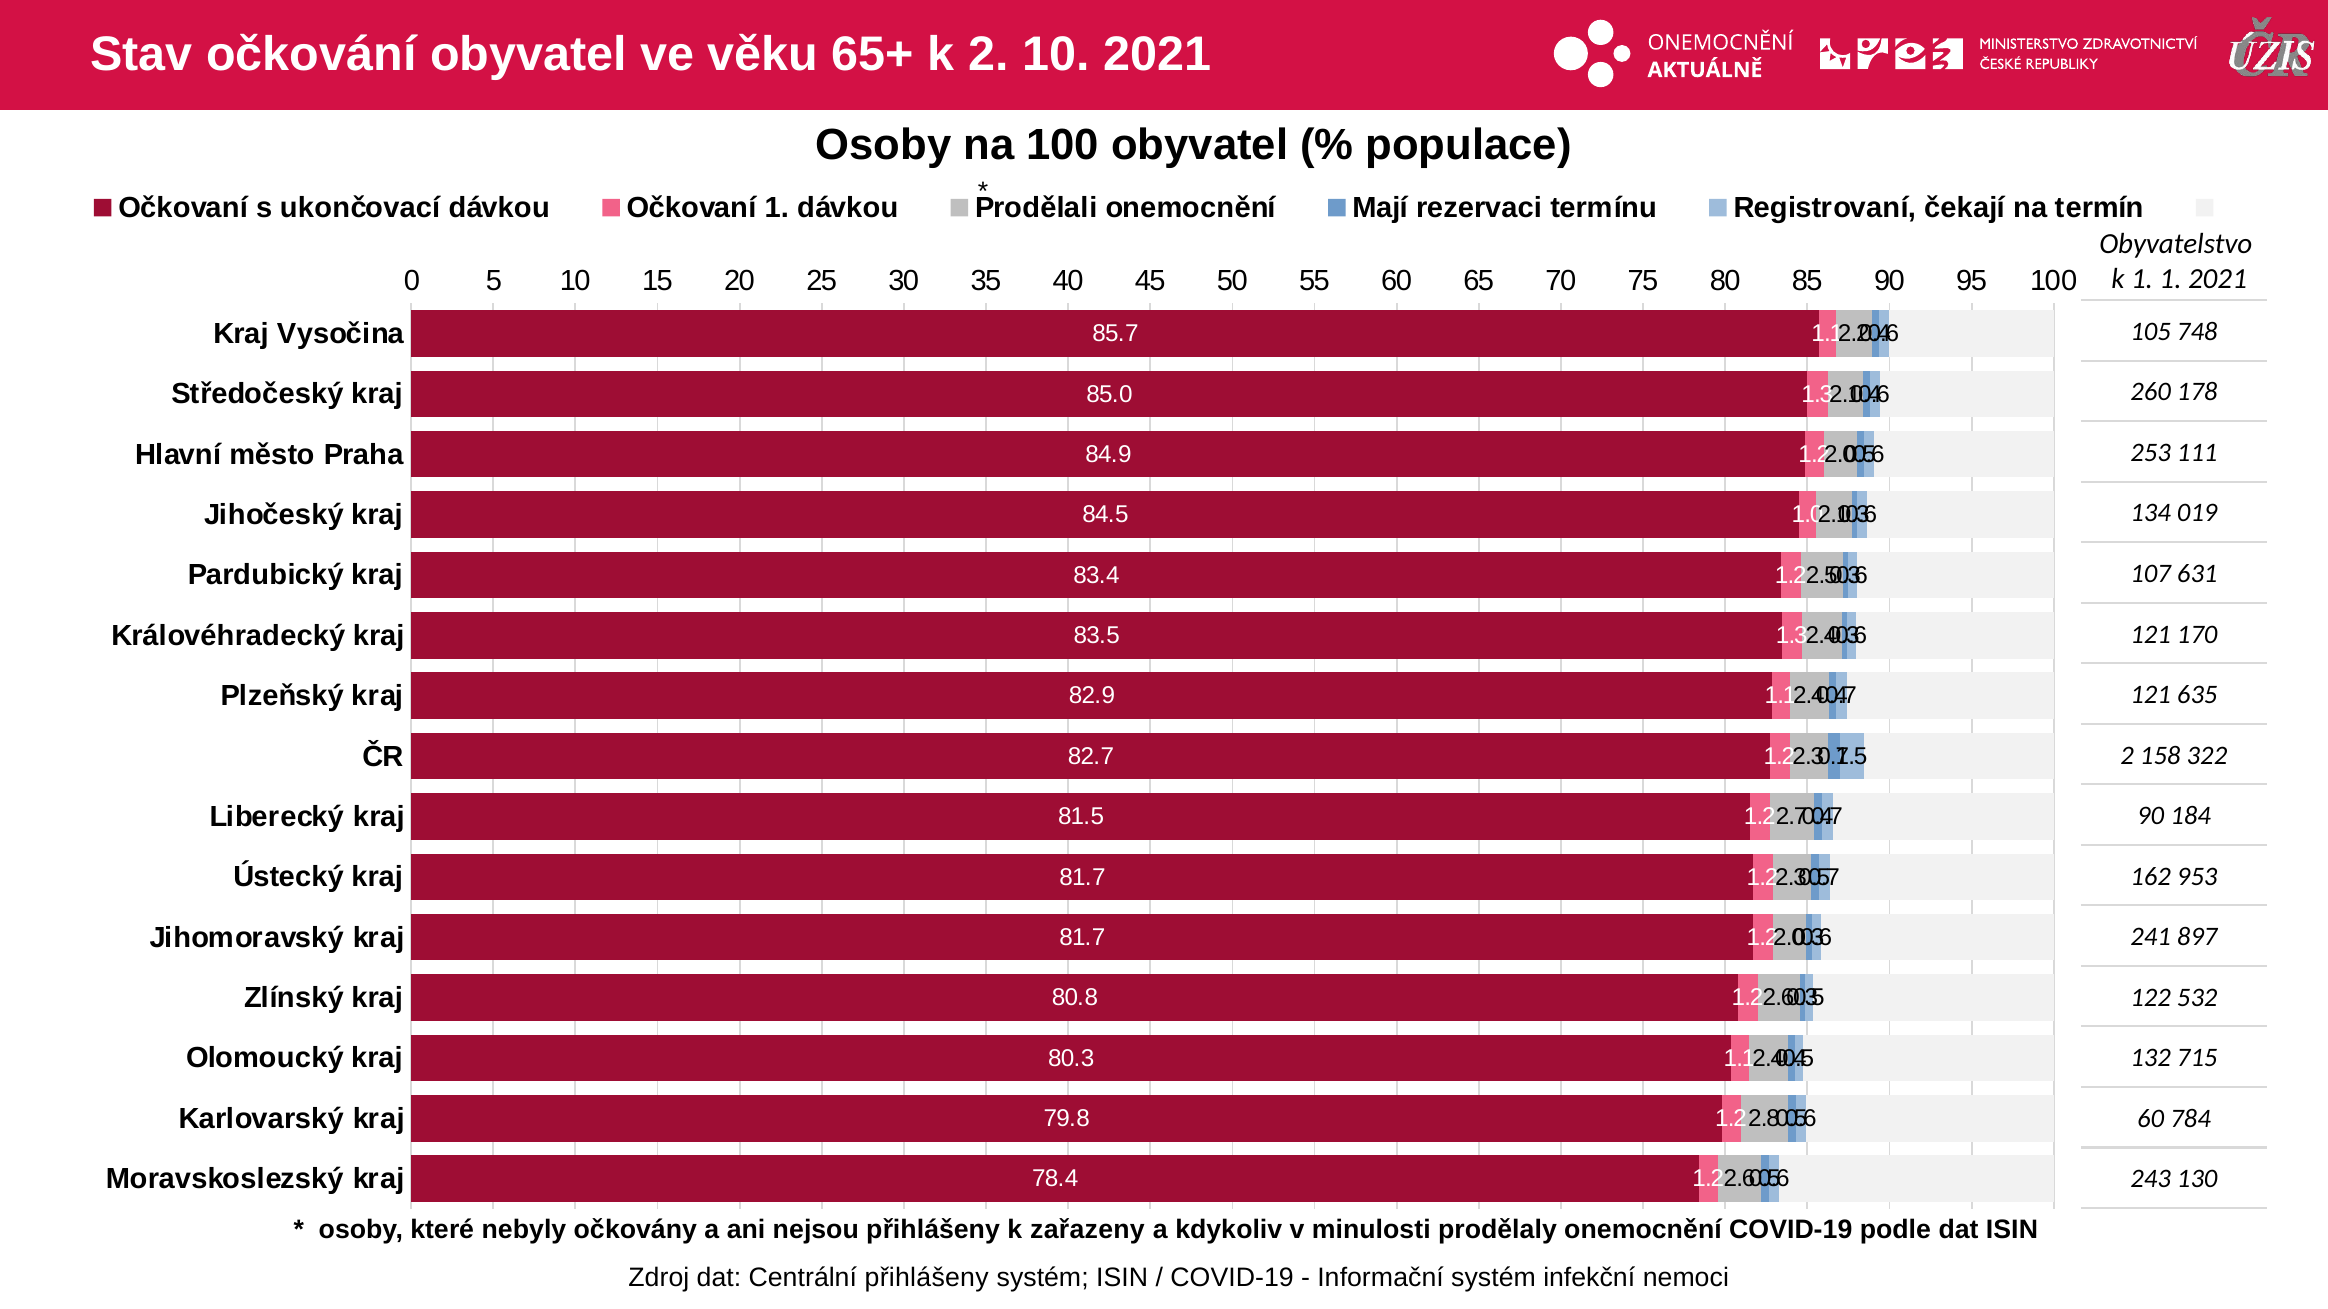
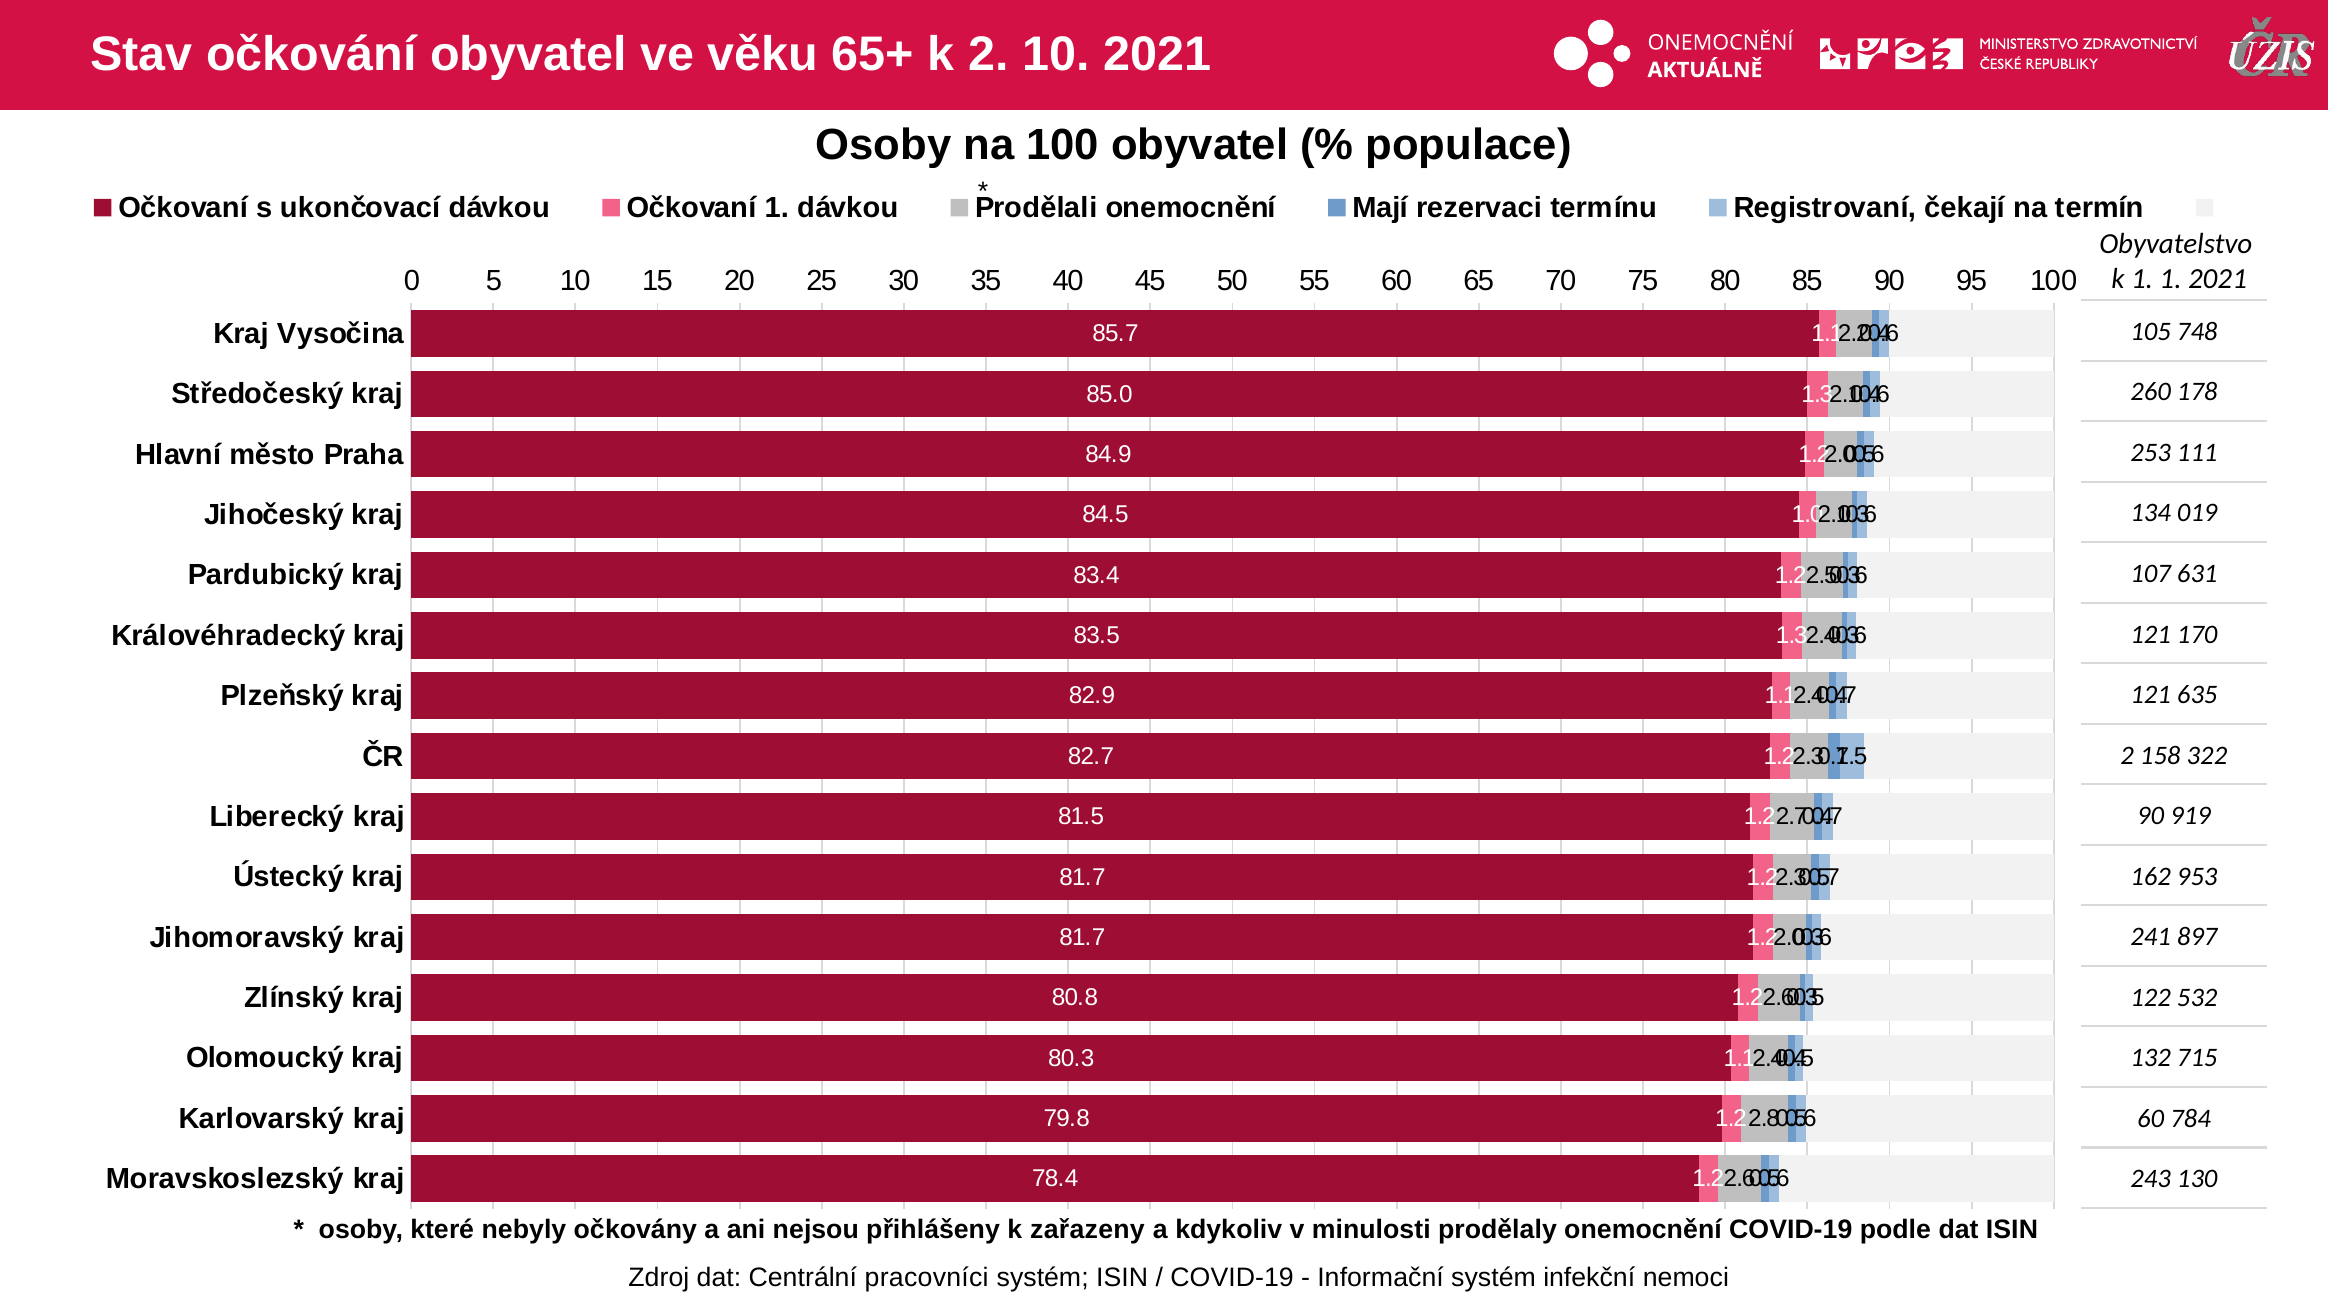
184: 184 -> 919
Centrální přihlášeny: přihlášeny -> pracovníci
